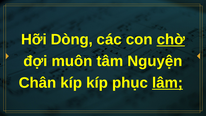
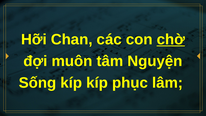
Dòng: Dòng -> Chan
Chân: Chân -> Sống
lâm underline: present -> none
